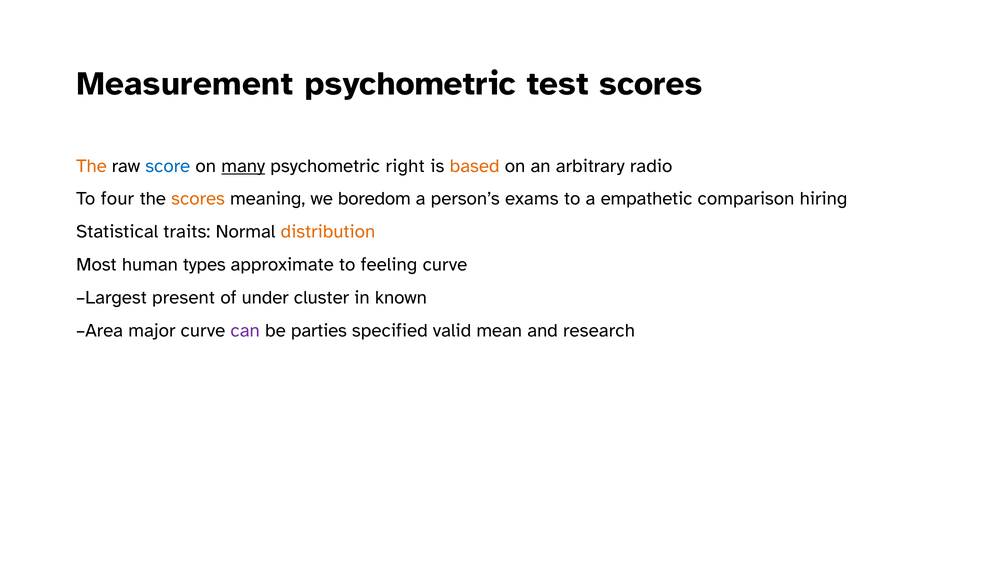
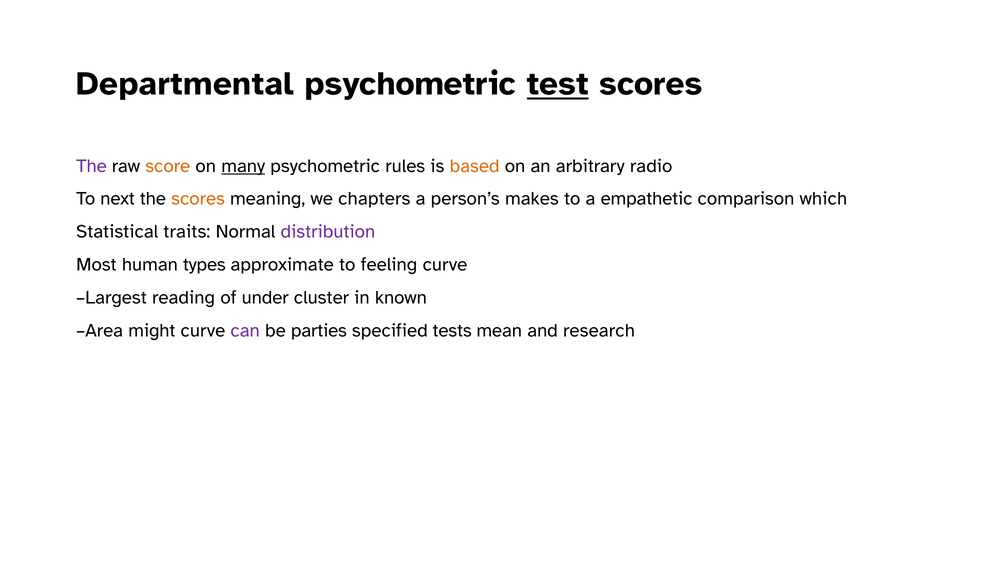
Measurement: Measurement -> Departmental
test underline: none -> present
The at (91, 166) colour: orange -> purple
score colour: blue -> orange
right: right -> rules
four: four -> next
boredom: boredom -> chapters
exams: exams -> makes
hiring: hiring -> which
distribution colour: orange -> purple
present: present -> reading
major: major -> might
valid: valid -> tests
